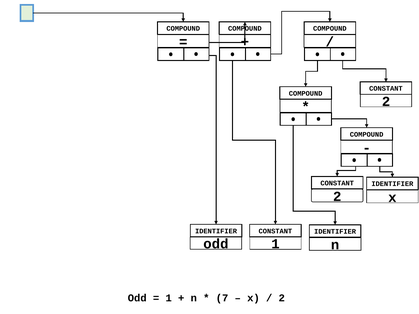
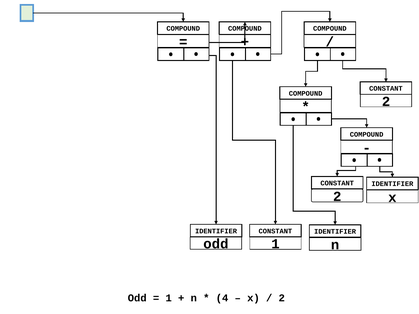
7: 7 -> 4
